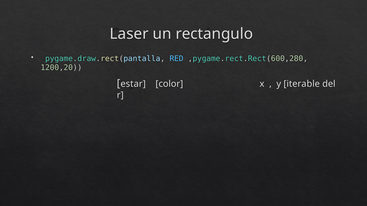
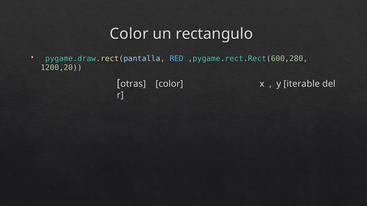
Laser at (129, 34): Laser -> Color
estar: estar -> otras
